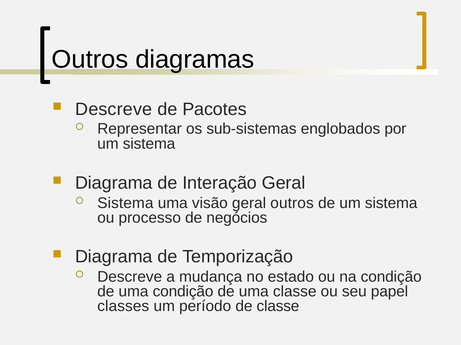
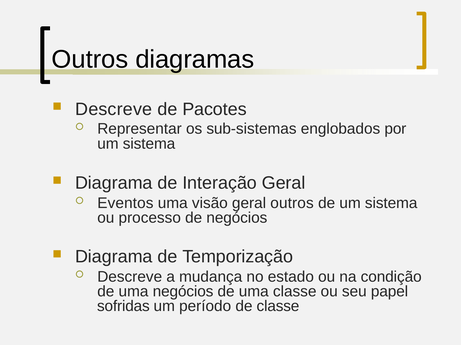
Sistema at (125, 203): Sistema -> Eventos
uma condição: condição -> negócios
classes: classes -> sofridas
